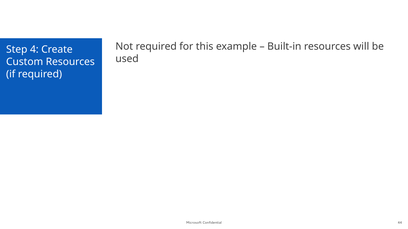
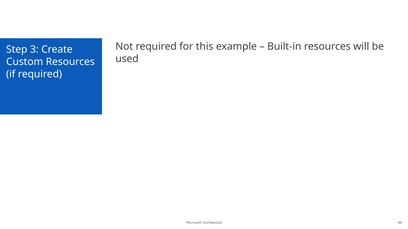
4: 4 -> 3
